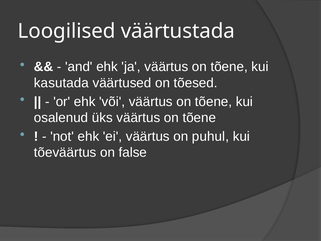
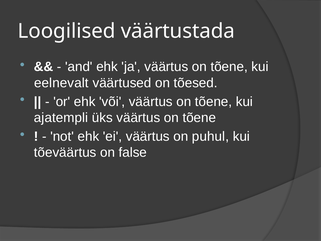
kasutada: kasutada -> eelnevalt
osalenud: osalenud -> ajatempli
